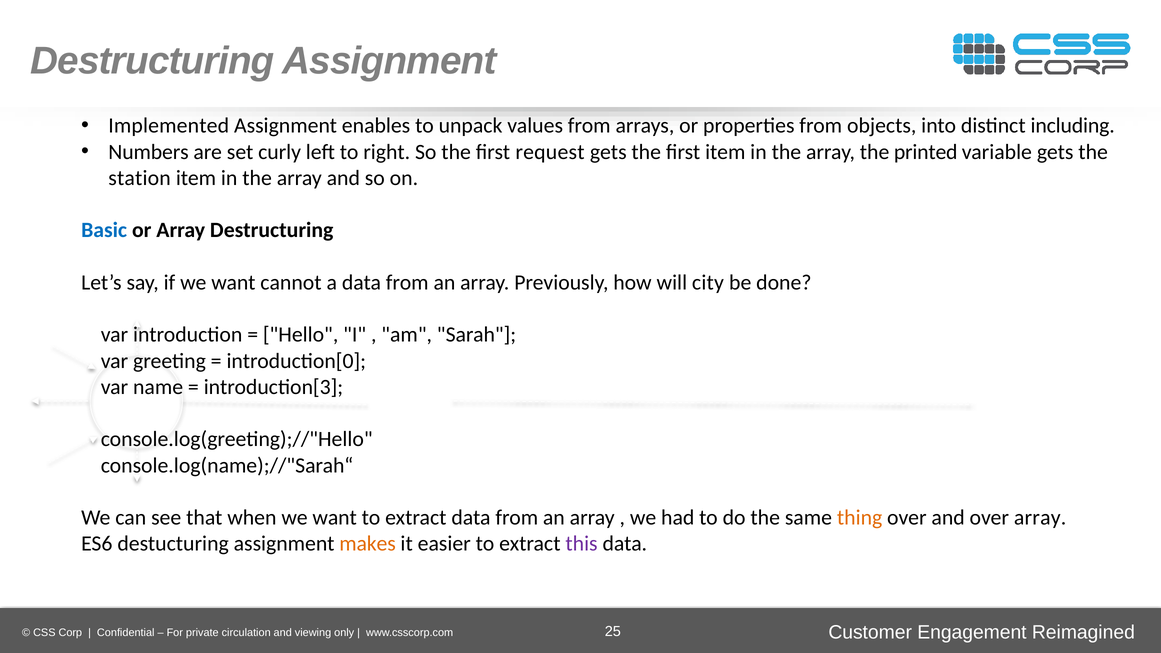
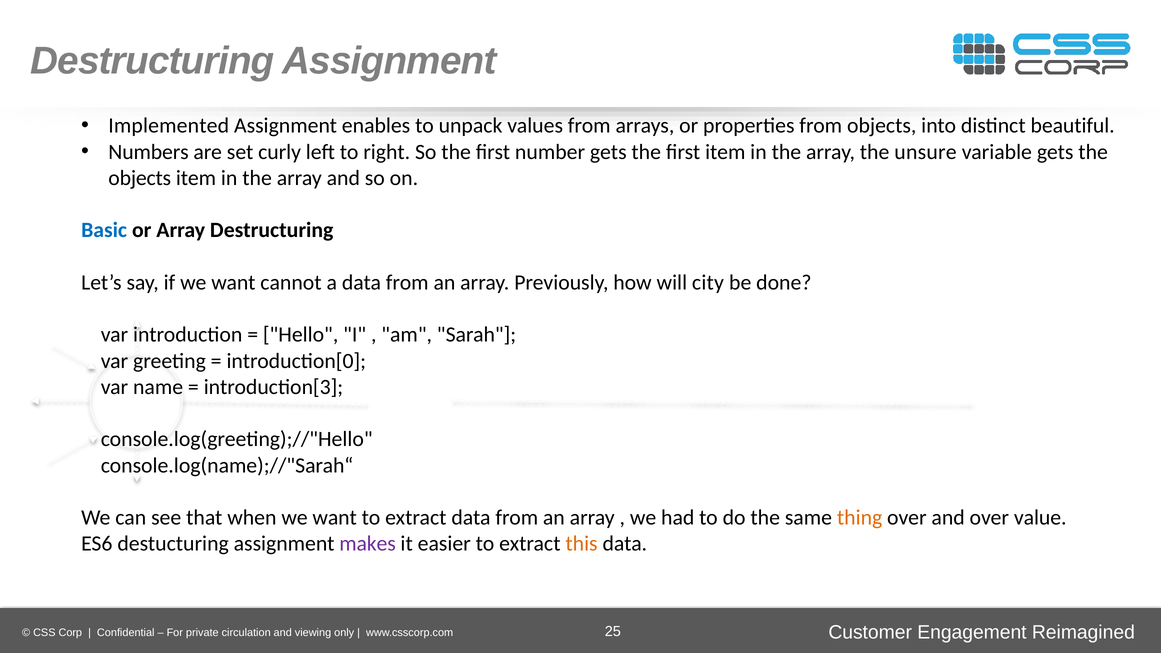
including: including -> beautiful
request: request -> number
printed: printed -> unsure
station at (140, 178): station -> objects
over array: array -> value
makes colour: orange -> purple
this colour: purple -> orange
